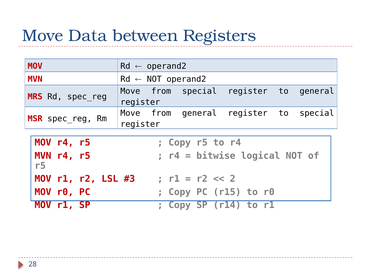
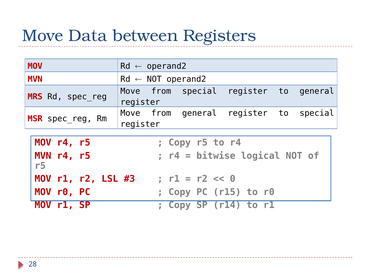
2: 2 -> 0
